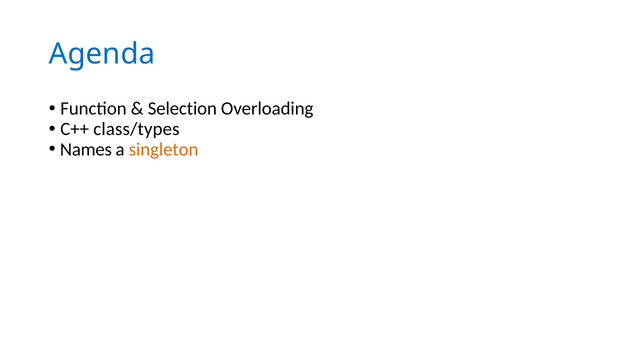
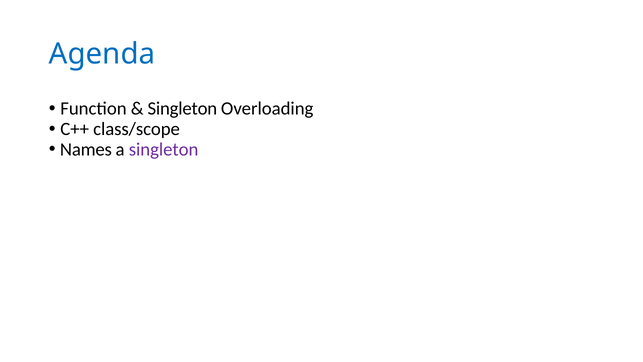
Selection at (182, 109): Selection -> Singleton
class/types: class/types -> class/scope
singleton at (164, 149) colour: orange -> purple
